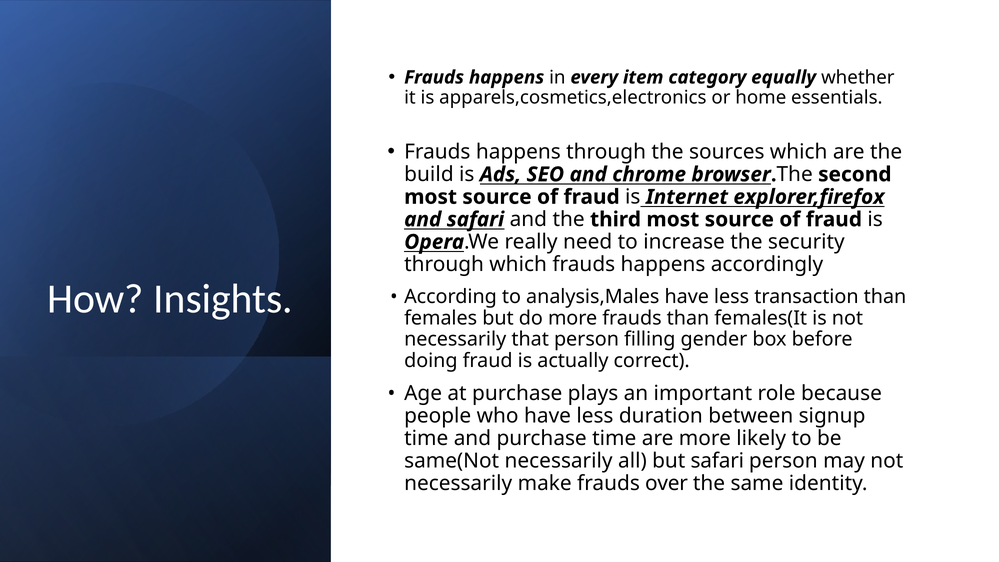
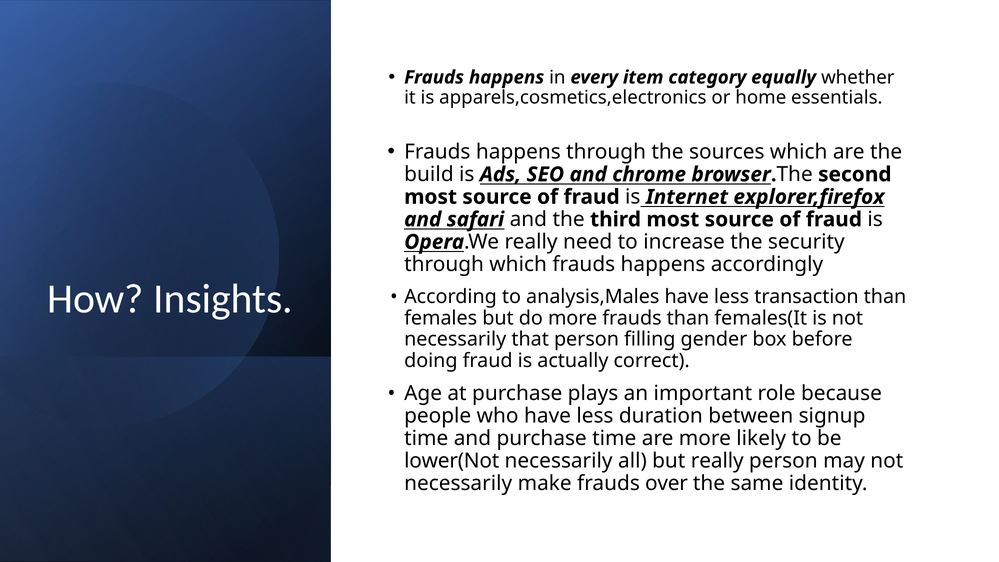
same(Not: same(Not -> lower(Not
but safari: safari -> really
